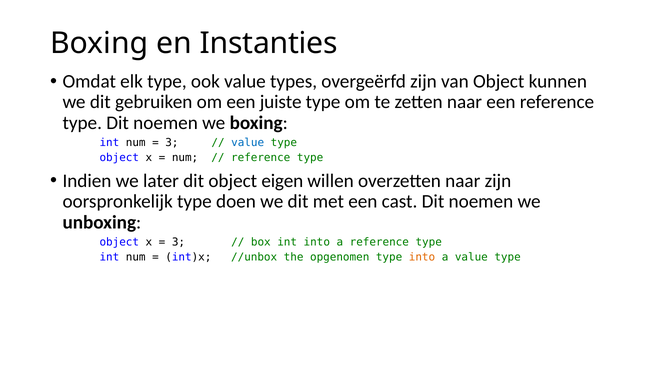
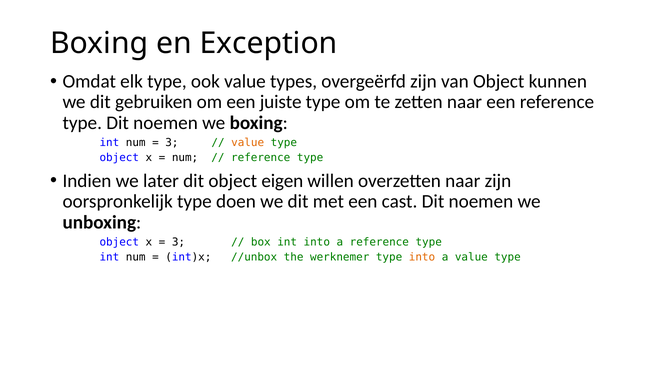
Instanties: Instanties -> Exception
value at (248, 143) colour: blue -> orange
opgenomen: opgenomen -> werknemer
